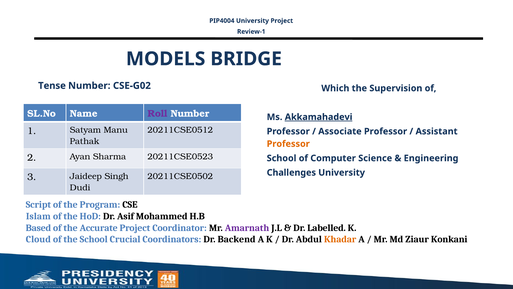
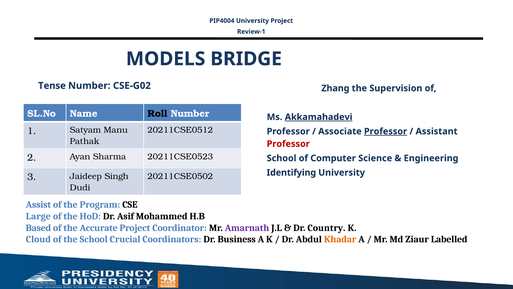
Which: Which -> Zhang
Roll colour: purple -> black
Professor at (386, 131) underline: none -> present
Professor at (288, 144) colour: orange -> red
Challenges: Challenges -> Identifying
Script: Script -> Assist
Islam: Islam -> Large
Labelled: Labelled -> Country
Backend: Backend -> Business
Konkani: Konkani -> Labelled
